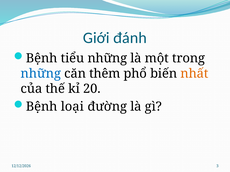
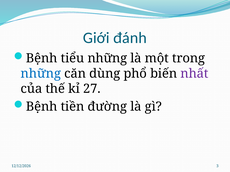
thêm: thêm -> dùng
nhất colour: orange -> purple
20: 20 -> 27
loại: loại -> tiền
